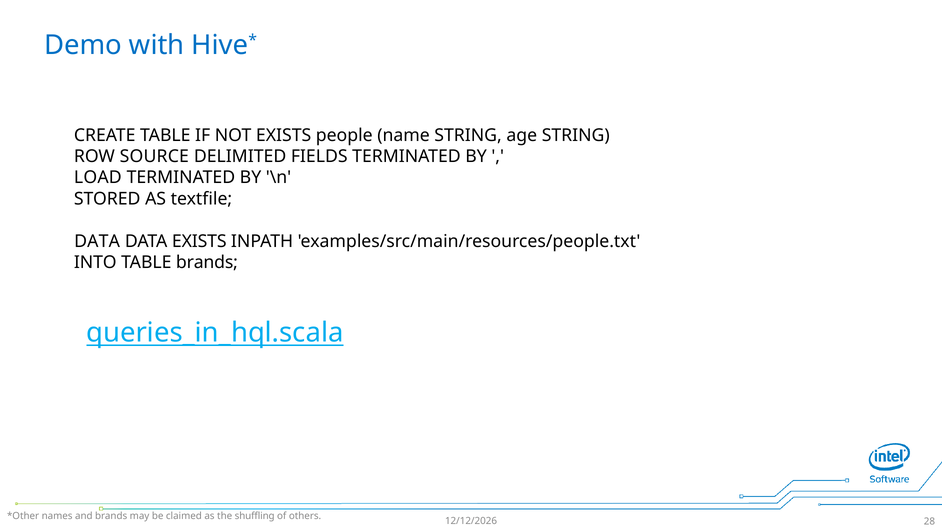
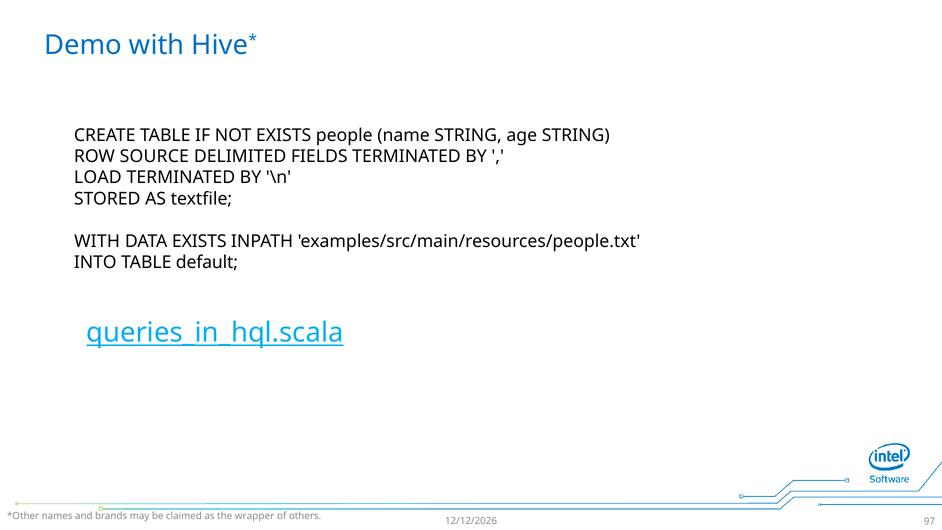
DATA at (97, 241): DATA -> WITH
TABLE brands: brands -> default
shuffling: shuffling -> wrapper
28: 28 -> 97
